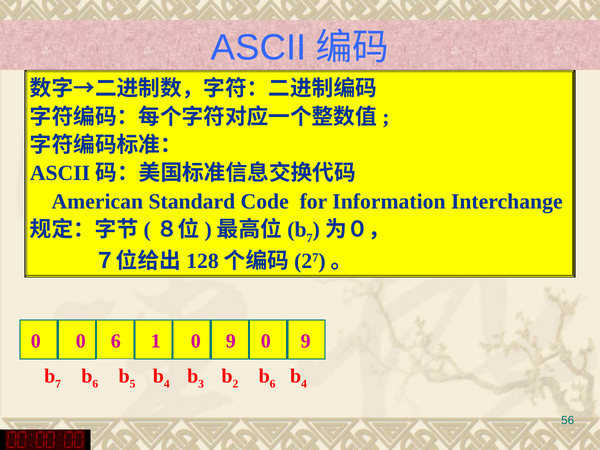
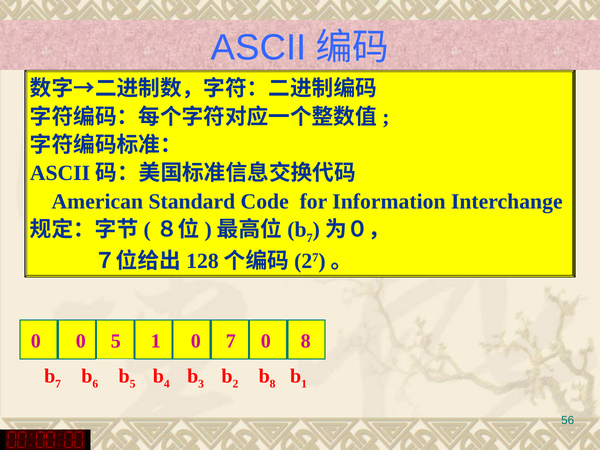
0 6: 6 -> 5
1 0 9: 9 -> 7
9 at (306, 341): 9 -> 8
6 at (273, 384): 6 -> 8
4 at (304, 384): 4 -> 1
